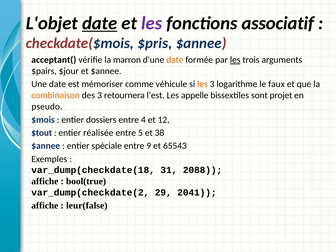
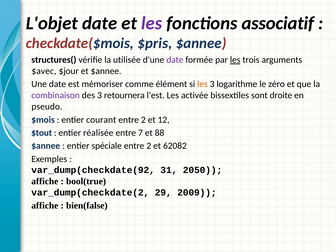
date at (100, 23) underline: present -> none
acceptant(: acceptant( -> structures(
marron: marron -> utilisée
date at (175, 60) colour: orange -> purple
$pairs: $pairs -> $avec
véhicule: véhicule -> élément
faux: faux -> zéro
combinaison colour: orange -> purple
appelle: appelle -> activée
projet: projet -> droite
dossiers: dossiers -> courant
4 at (143, 120): 4 -> 2
5: 5 -> 7
38: 38 -> 88
9 at (149, 146): 9 -> 2
65543: 65543 -> 62082
var_dump(checkdate(18: var_dump(checkdate(18 -> var_dump(checkdate(92
2088: 2088 -> 2050
2041: 2041 -> 2009
leur(false: leur(false -> bien(false
